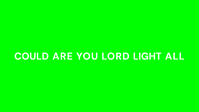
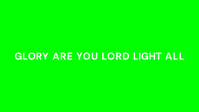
COULD: COULD -> GLORY
